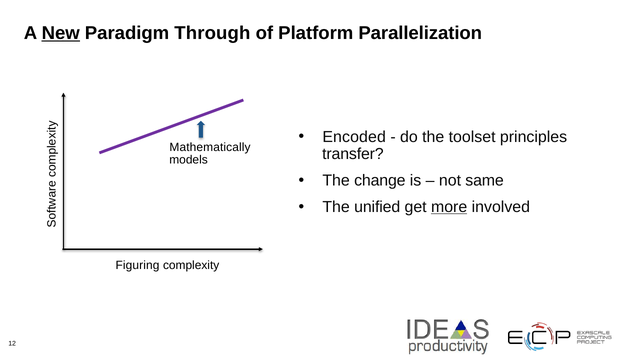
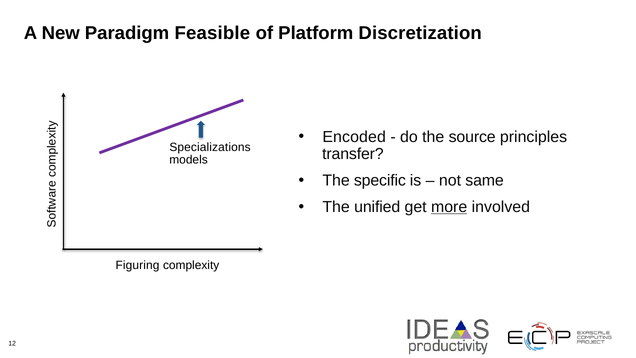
New underline: present -> none
Through: Through -> Feasible
Parallelization: Parallelization -> Discretization
toolset: toolset -> source
Mathematically: Mathematically -> Specializations
change: change -> specific
